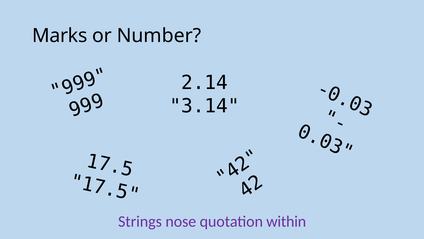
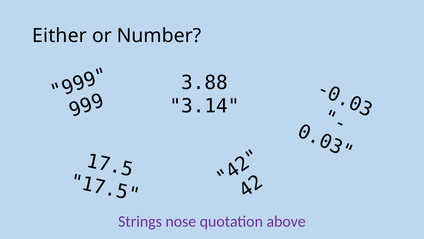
Marks: Marks -> Either
2.14: 2.14 -> 3.88
within: within -> above
